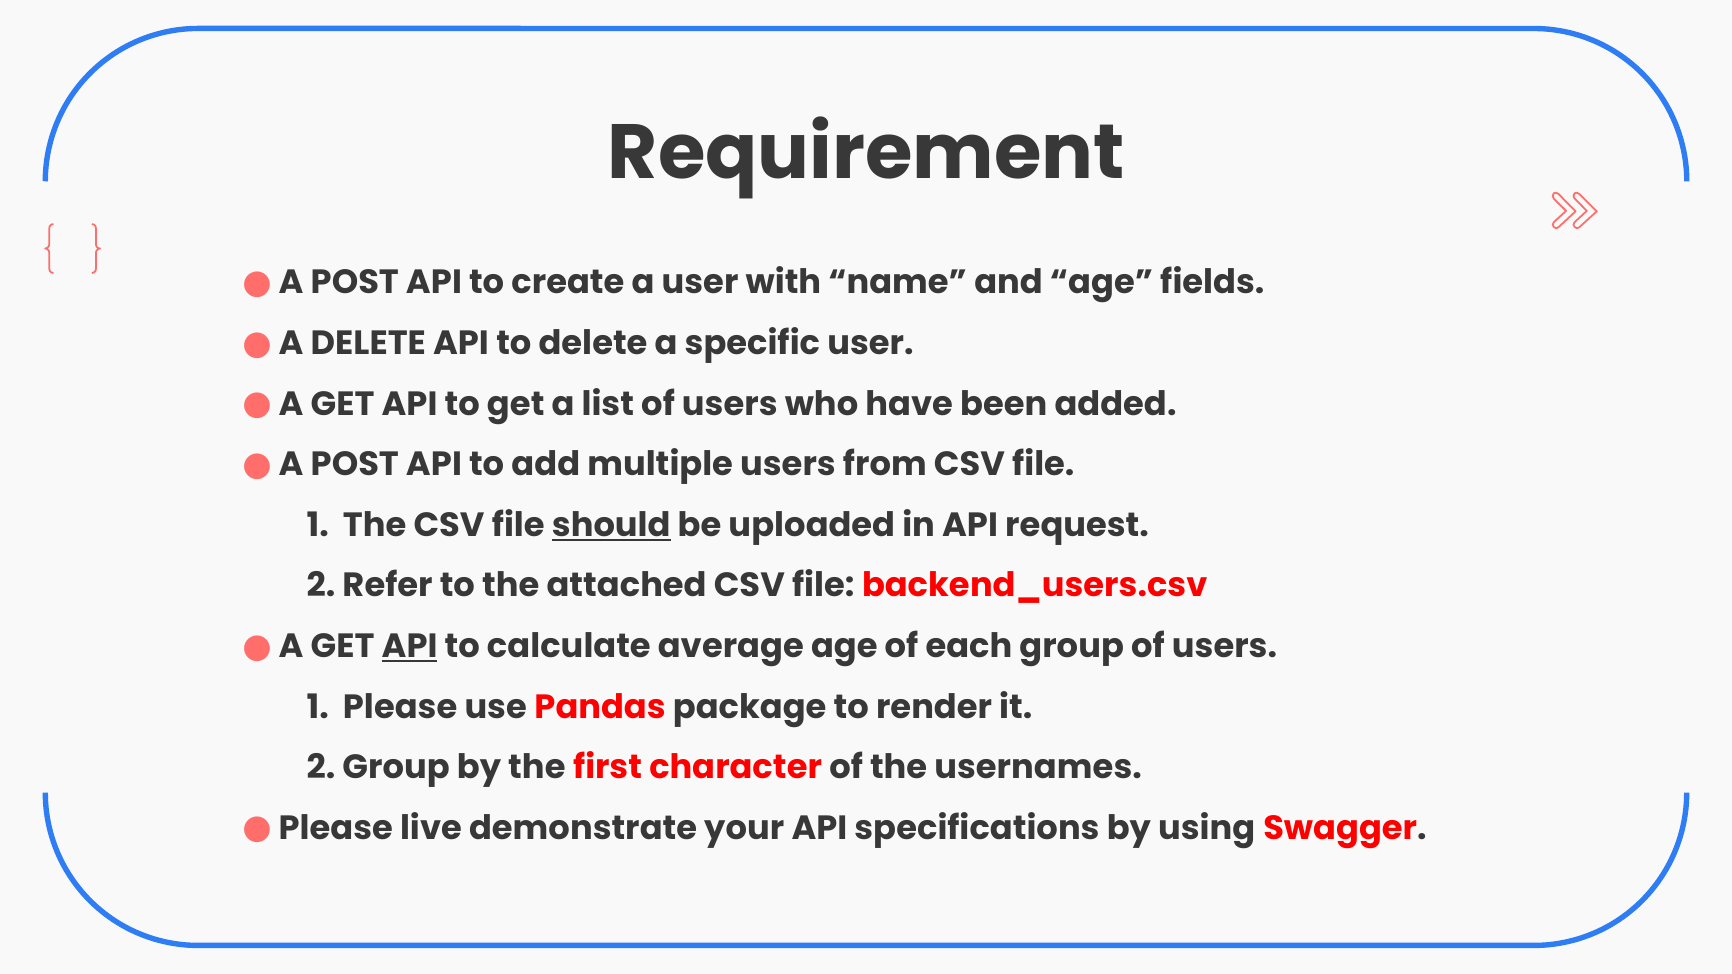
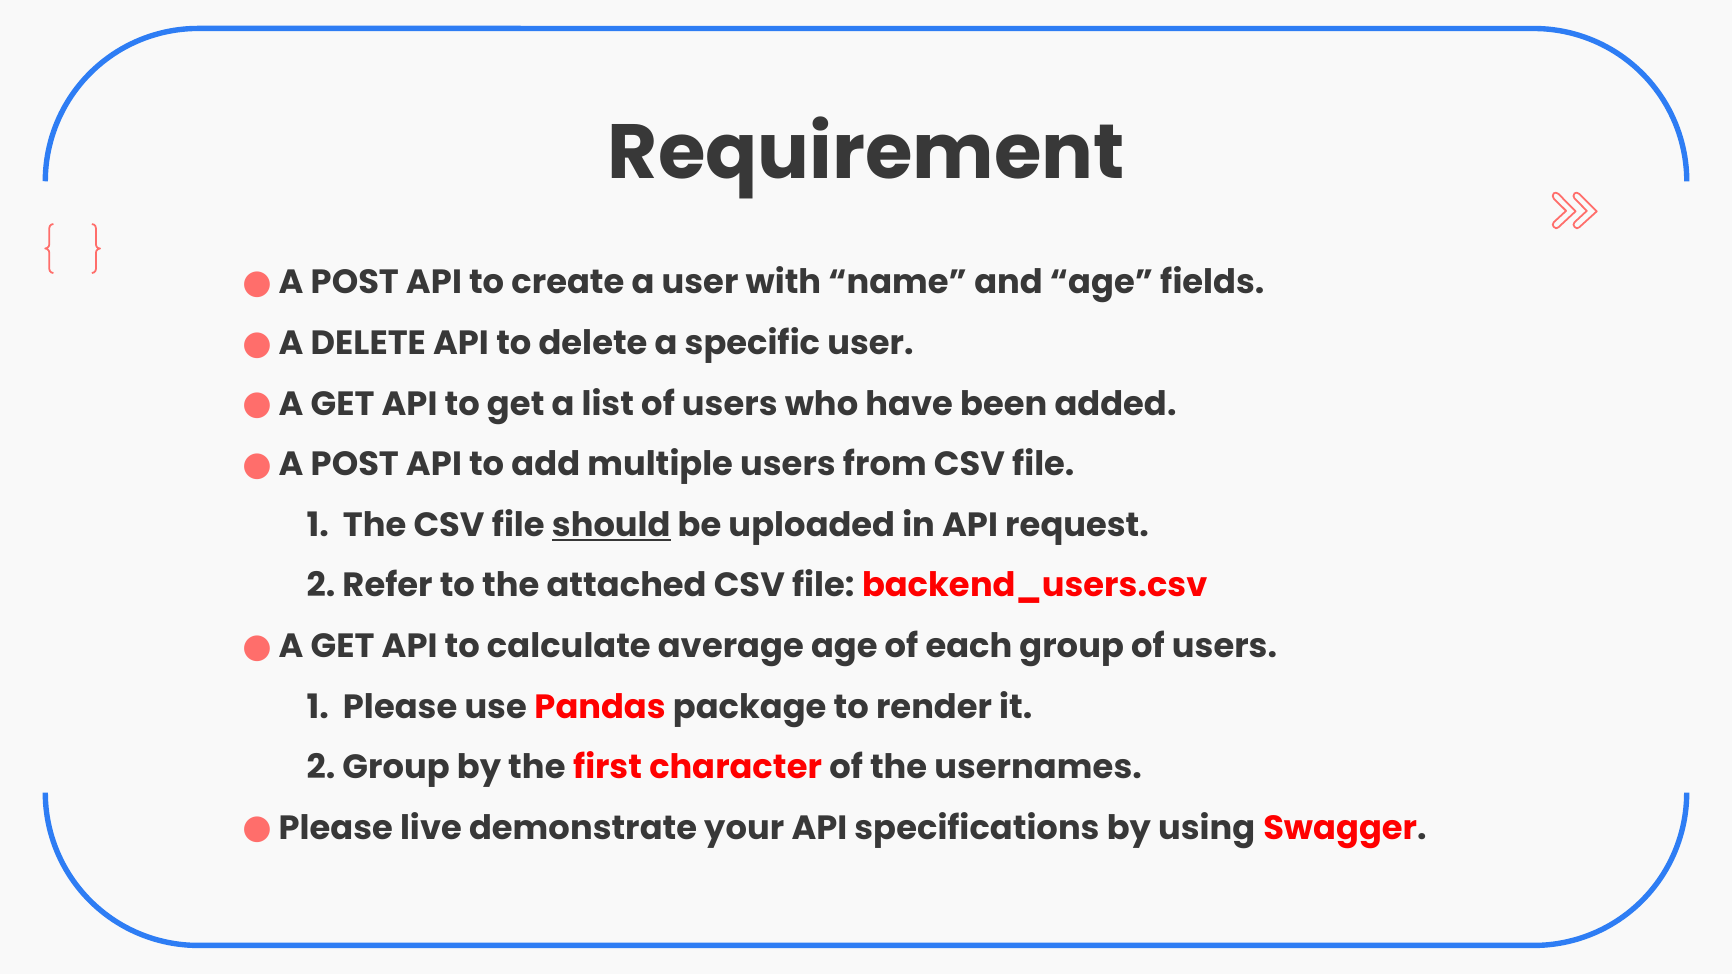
API at (410, 647) underline: present -> none
